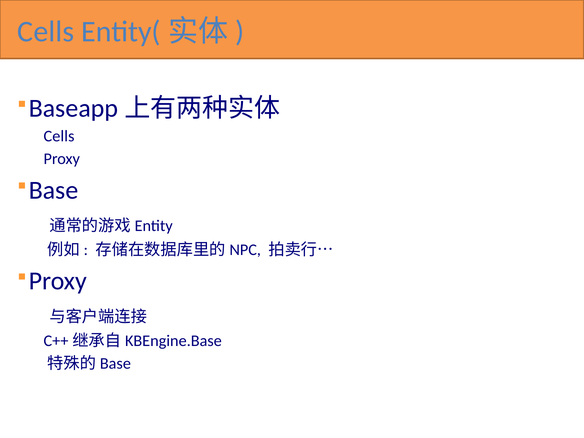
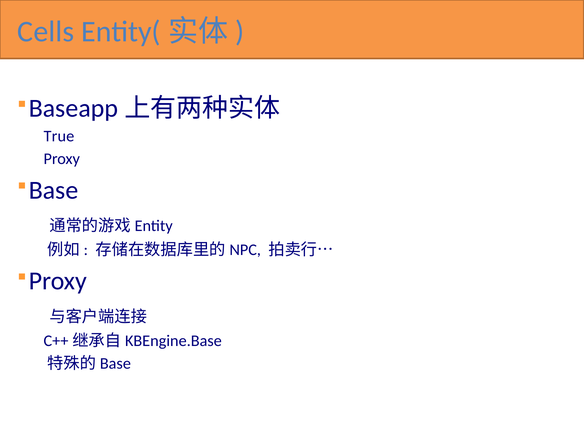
Cells at (59, 136): Cells -> True
